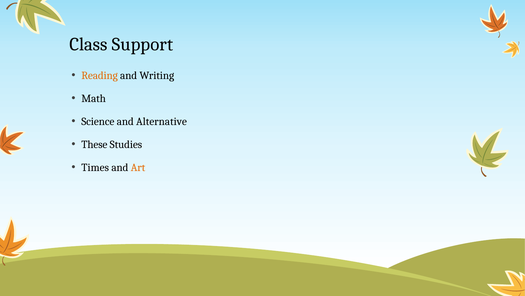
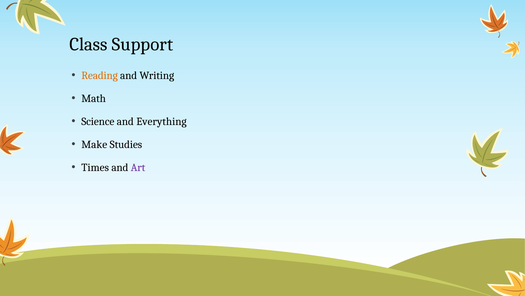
Alternative: Alternative -> Everything
These: These -> Make
Art colour: orange -> purple
